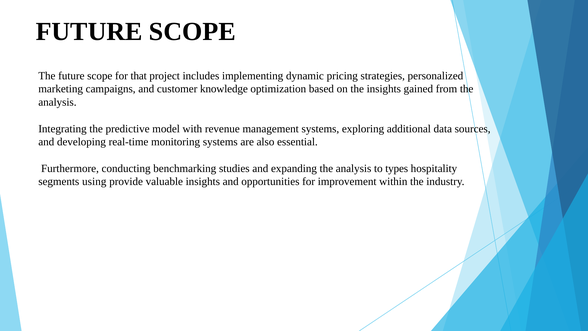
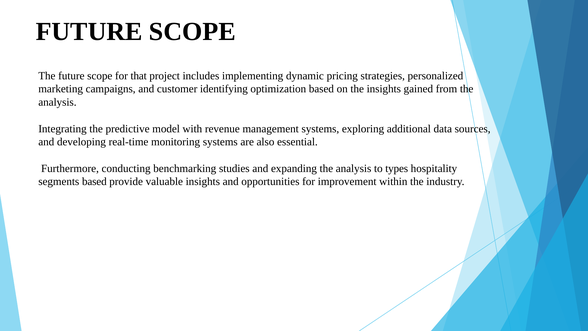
knowledge: knowledge -> identifying
segments using: using -> based
